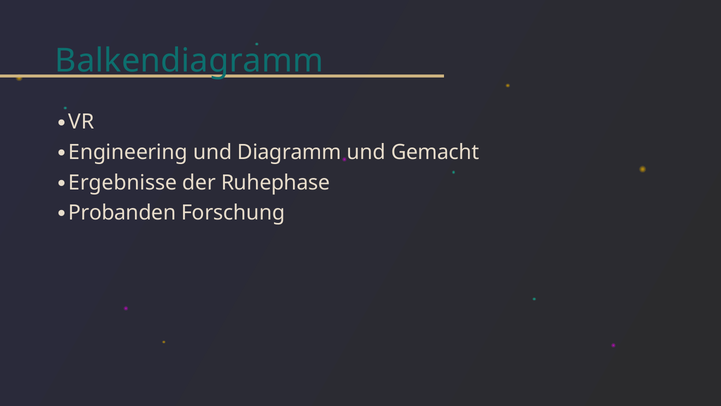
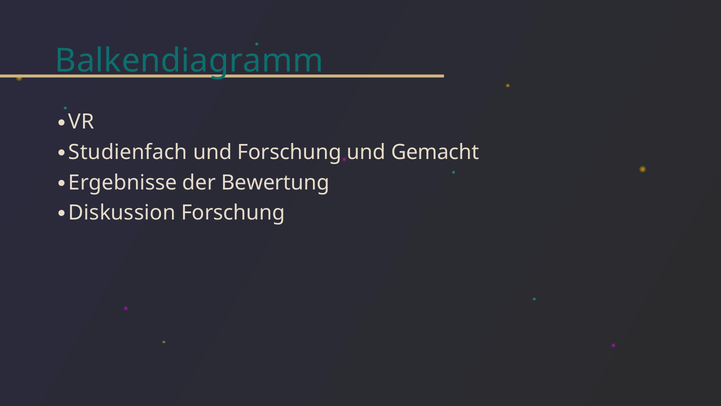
Engineering: Engineering -> Studienfach
und Diagramm: Diagramm -> Forschung
Ruhephase: Ruhephase -> Bewertung
Probanden: Probanden -> Diskussion
